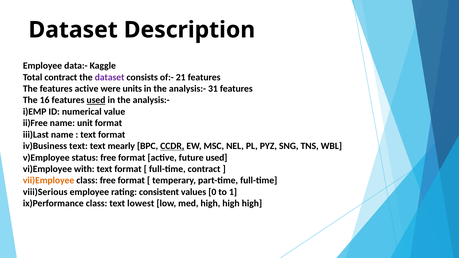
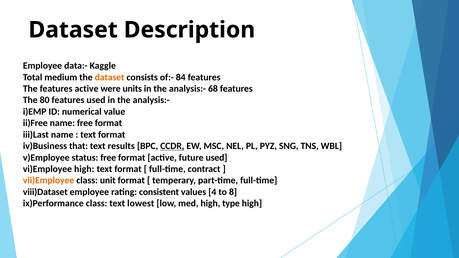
Total contract: contract -> medium
dataset at (110, 77) colour: purple -> orange
21: 21 -> 84
31: 31 -> 68
16: 16 -> 80
used at (96, 100) underline: present -> none
name unit: unit -> free
iv)Business text: text -> that
mearly: mearly -> results
vi)Employee with: with -> high
class free: free -> unit
viii)Serious: viii)Serious -> viii)Dataset
0: 0 -> 4
1: 1 -> 8
med high high: high -> type
